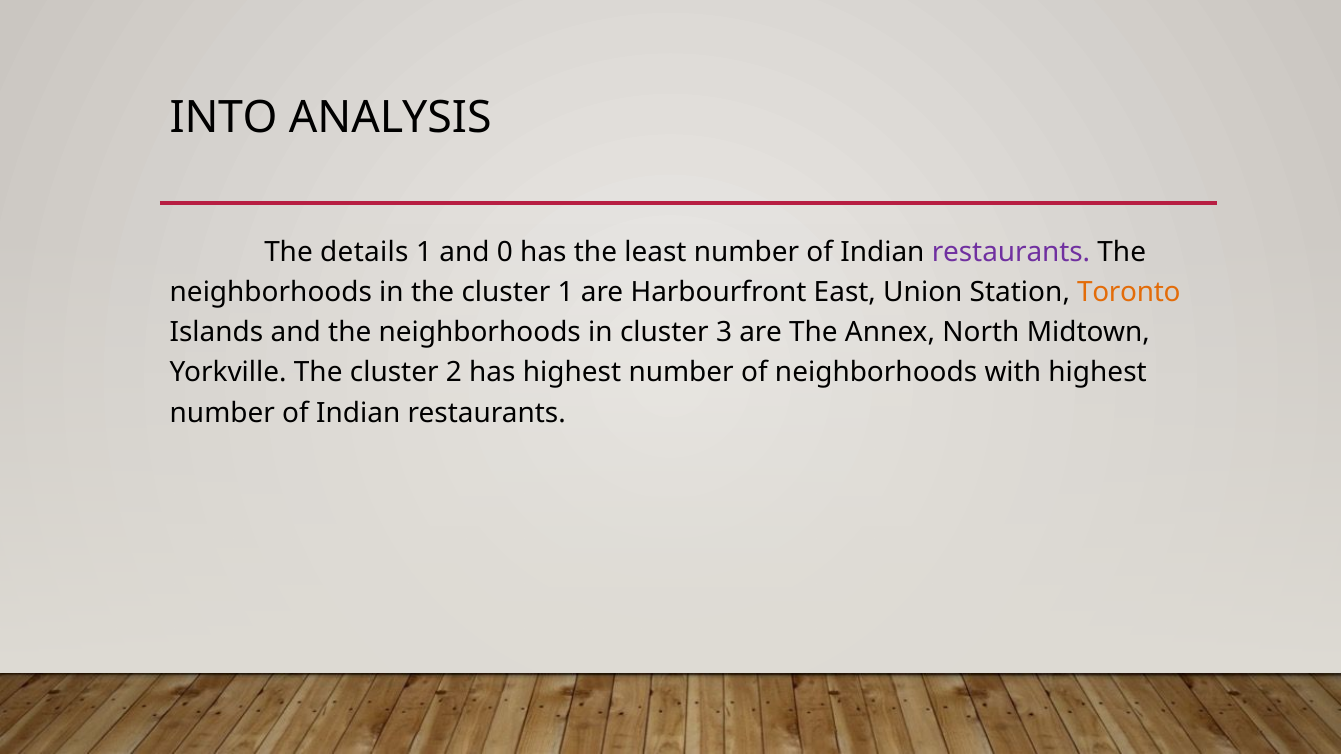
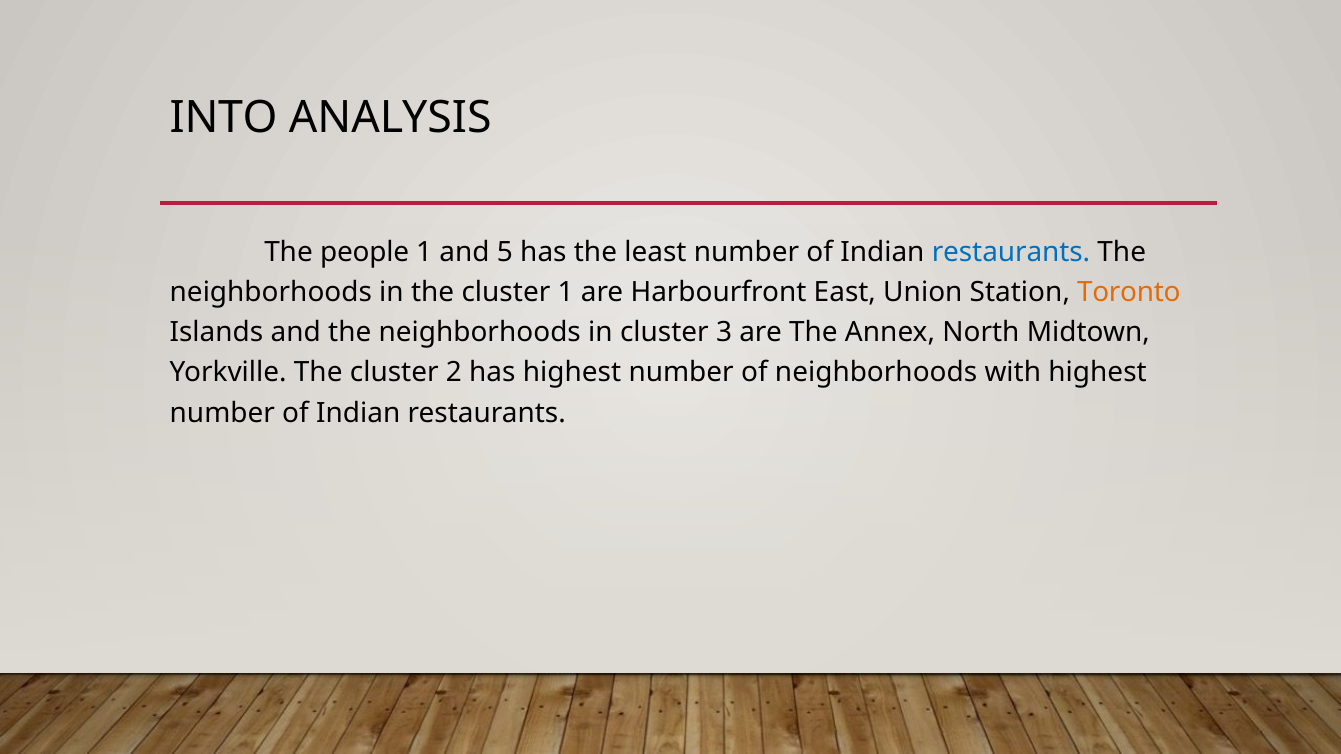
details: details -> people
0: 0 -> 5
restaurants at (1011, 252) colour: purple -> blue
